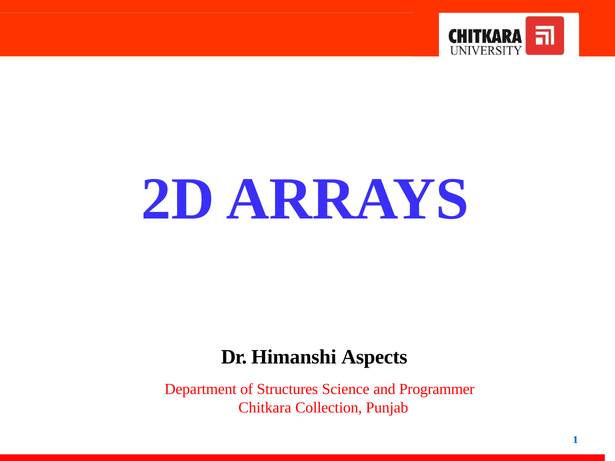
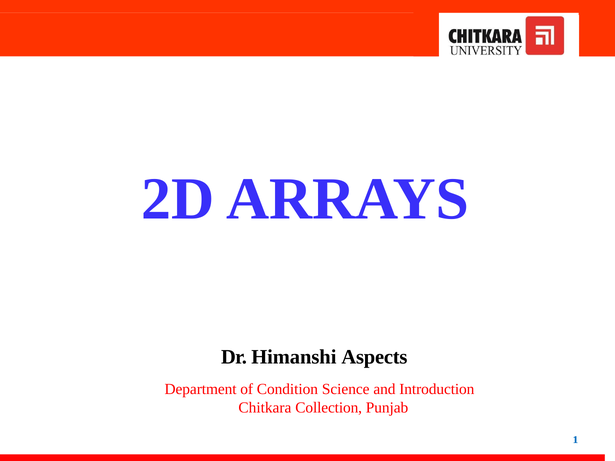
Structures: Structures -> Condition
Programmer: Programmer -> Introduction
